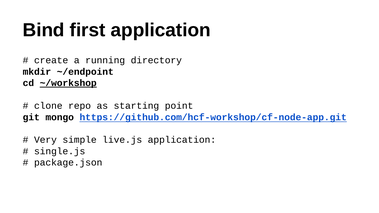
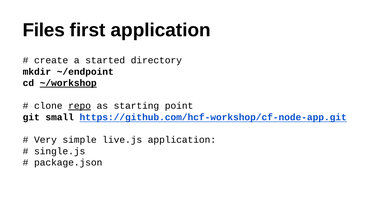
Bind: Bind -> Files
running: running -> started
repo underline: none -> present
mongo: mongo -> small
